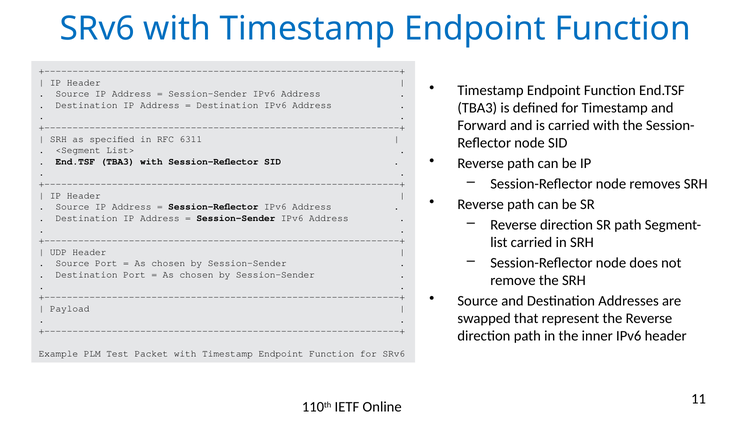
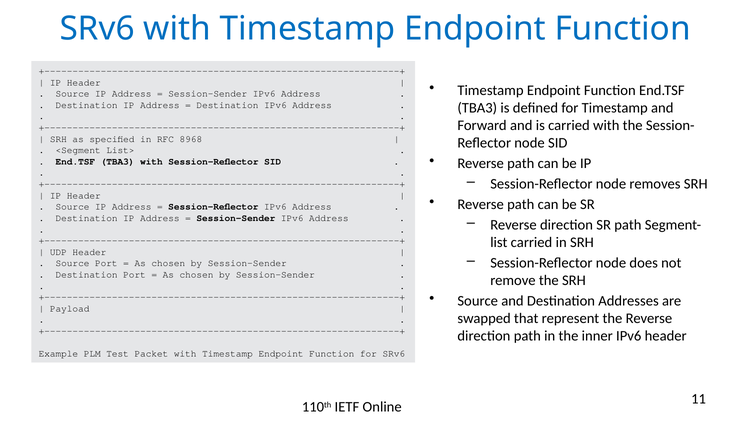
6311: 6311 -> 8968
